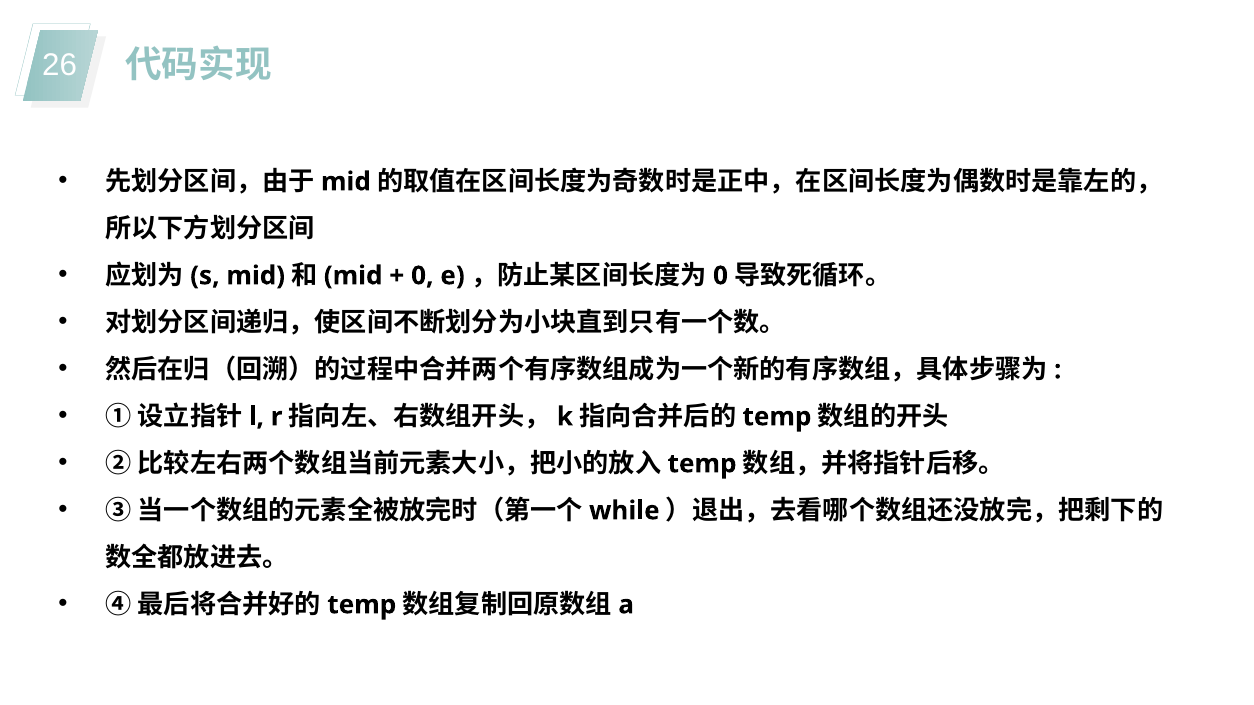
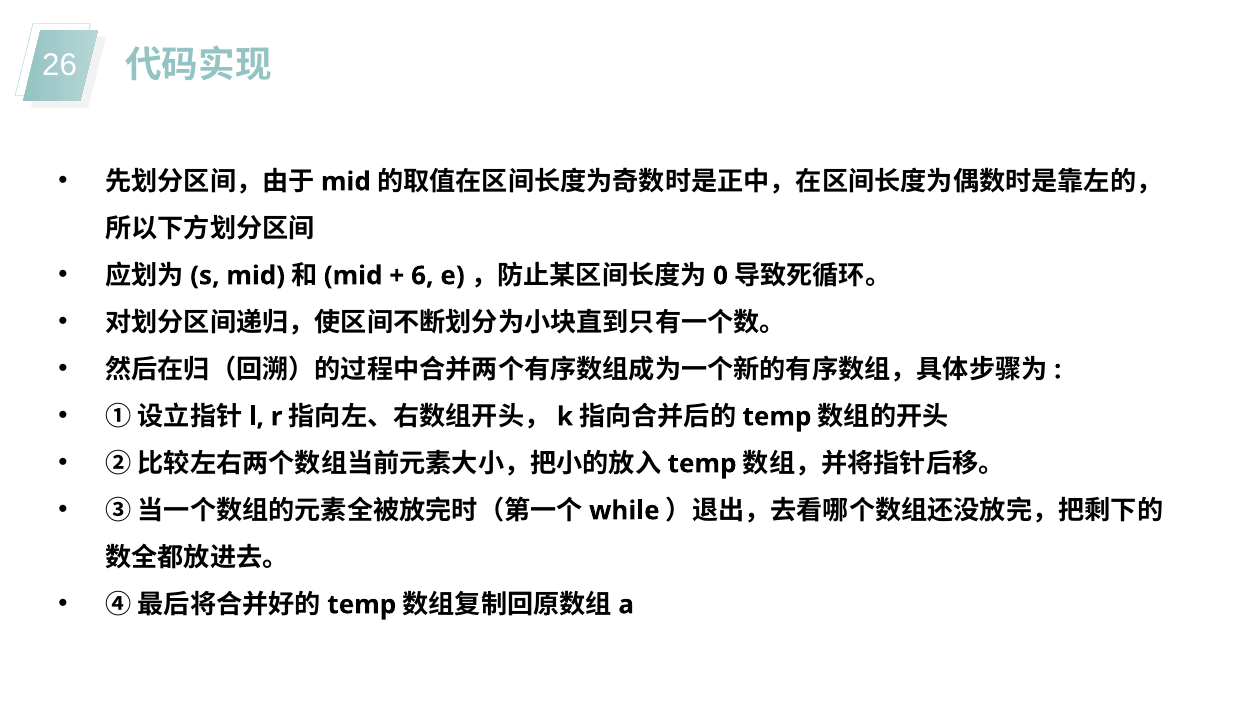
0 at (422, 276): 0 -> 6
